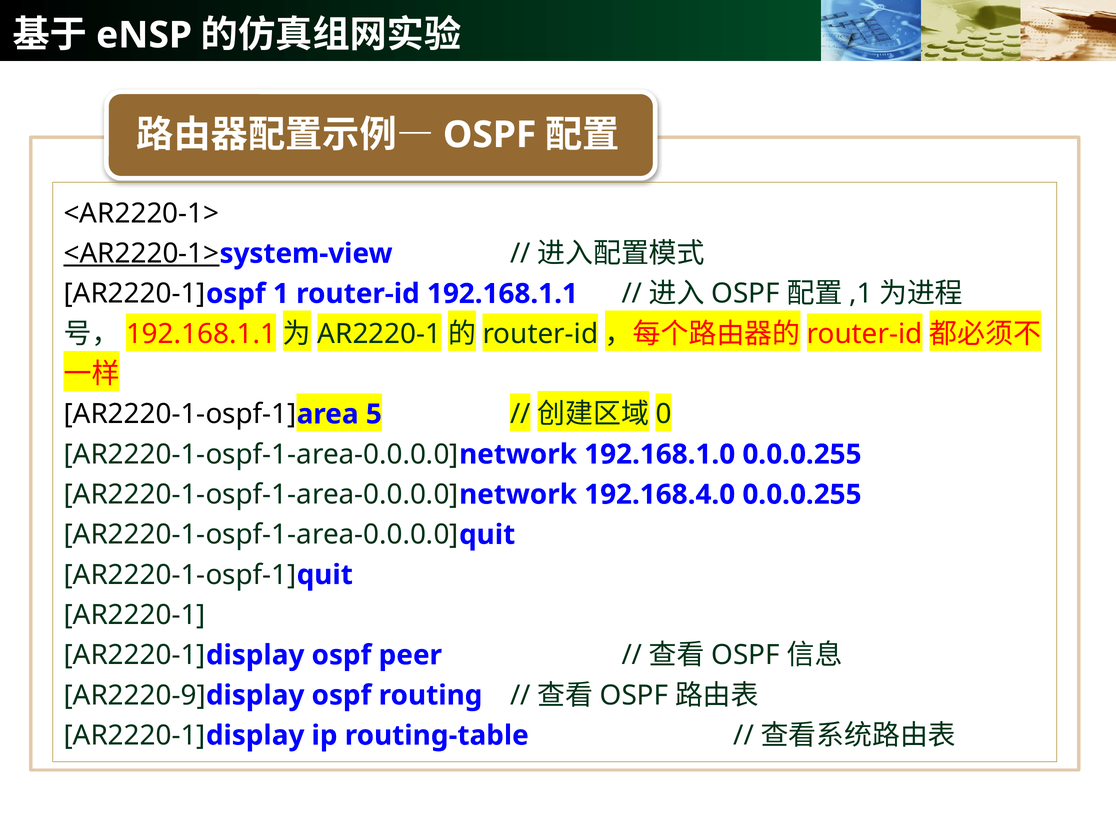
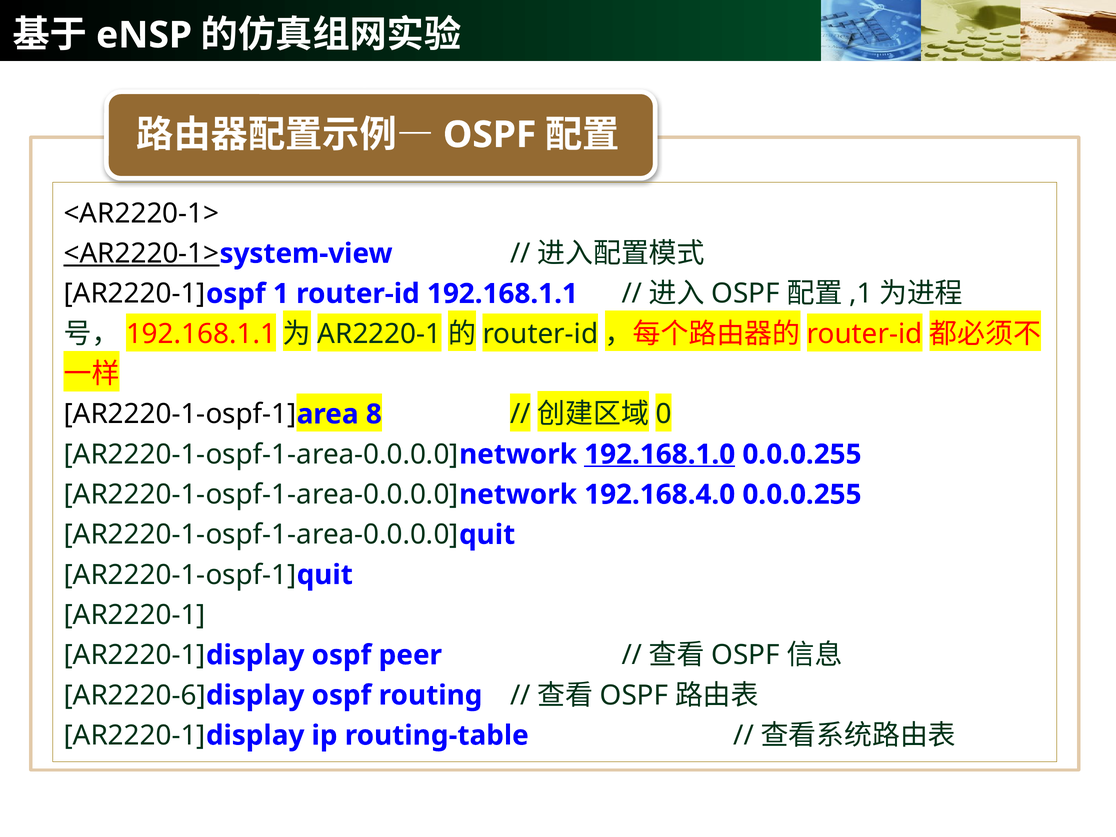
5: 5 -> 8
192.168.1.0 underline: none -> present
AR2220-9: AR2220-9 -> AR2220-6
